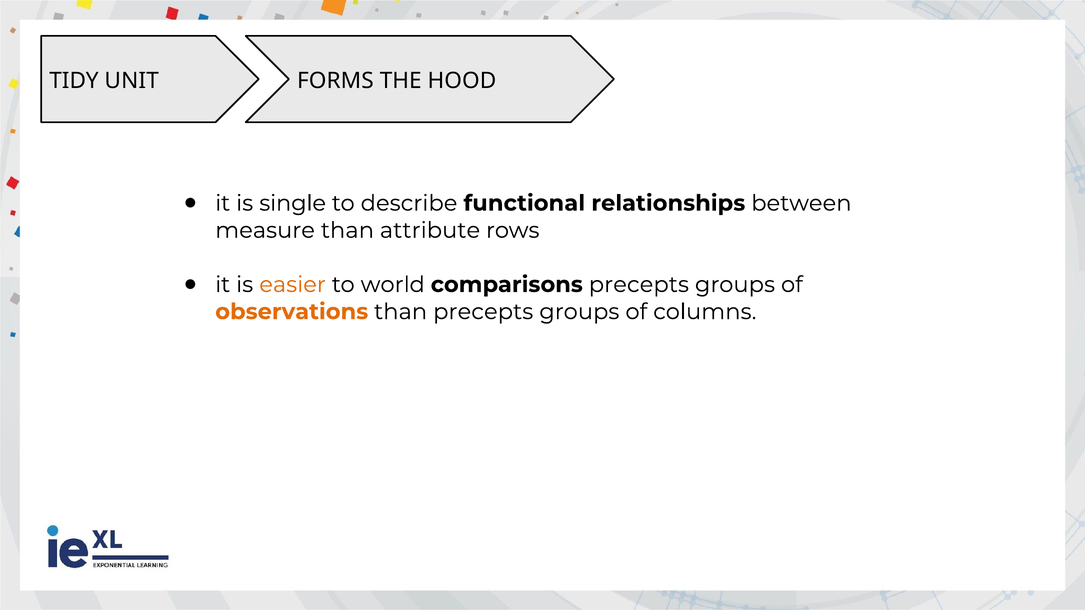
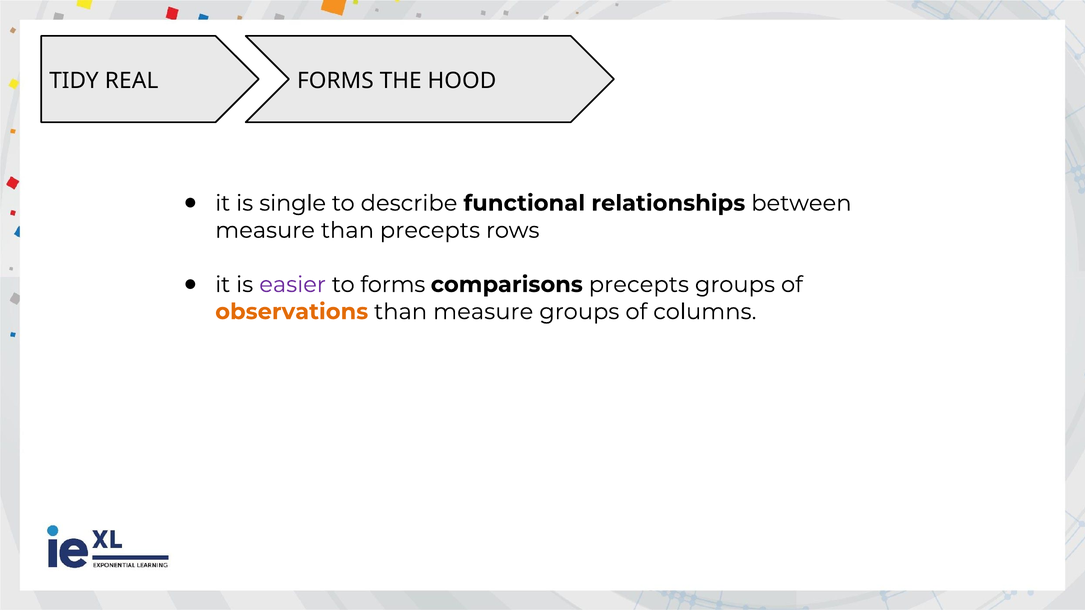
UNIT: UNIT -> REAL
than attribute: attribute -> precepts
easier colour: orange -> purple
to world: world -> forms
than precepts: precepts -> measure
